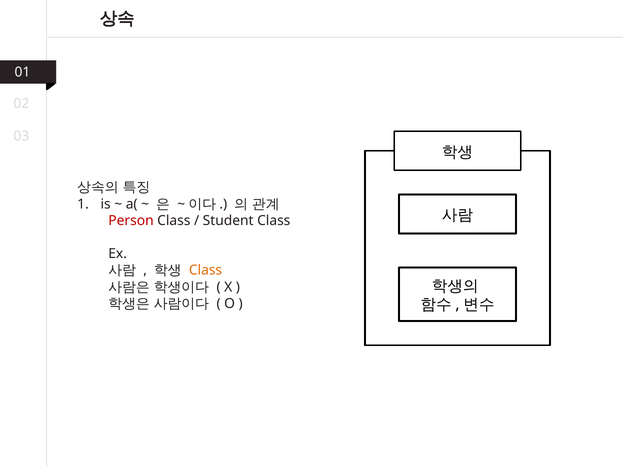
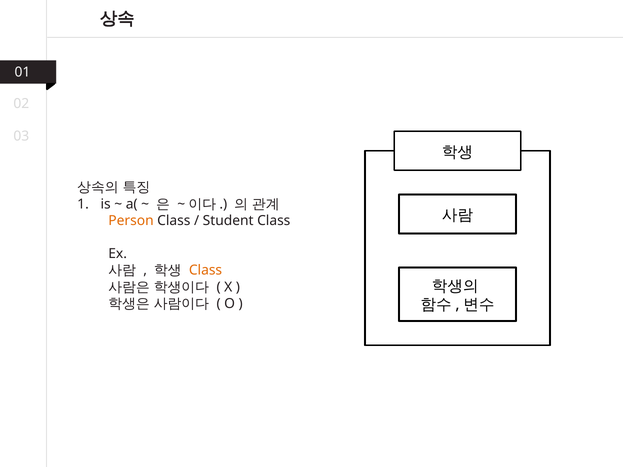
Person colour: red -> orange
